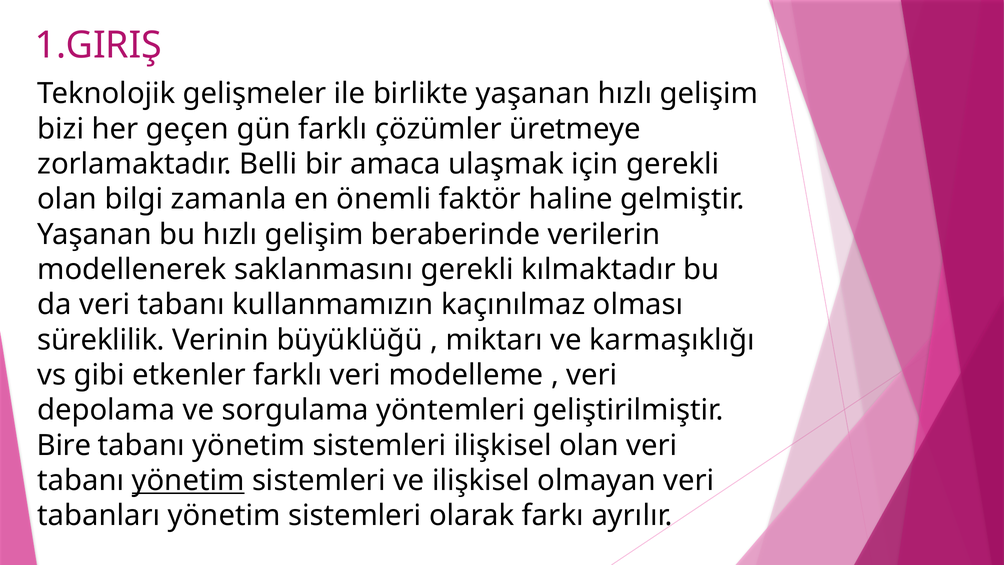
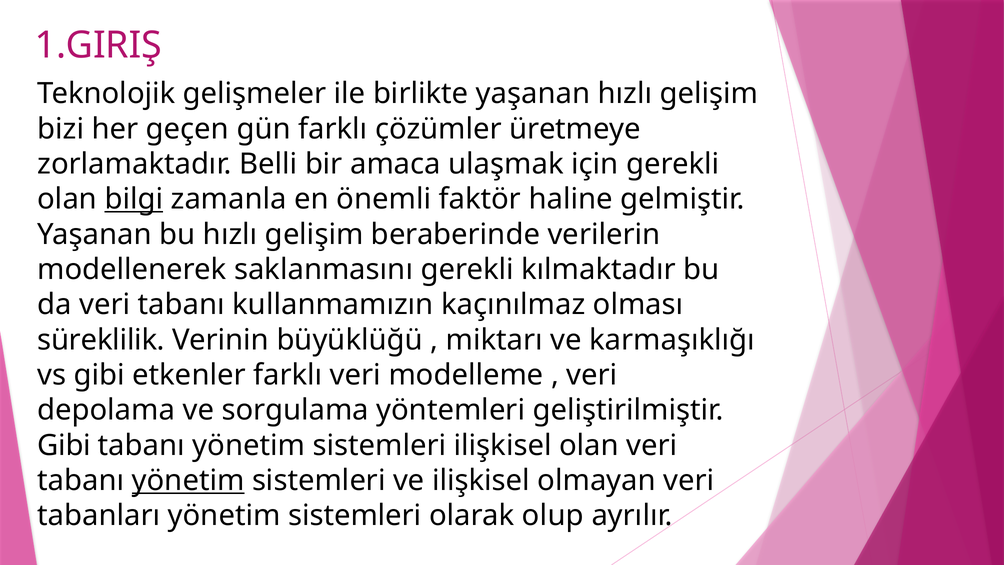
bilgi underline: none -> present
Bire at (64, 445): Bire -> Gibi
farkı: farkı -> olup
